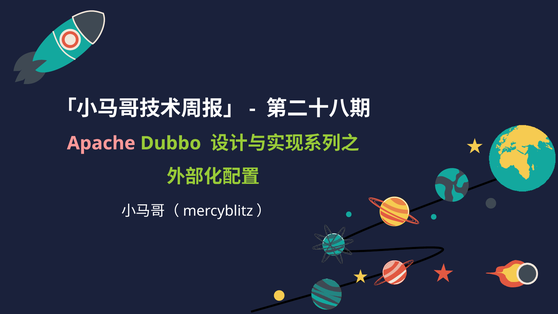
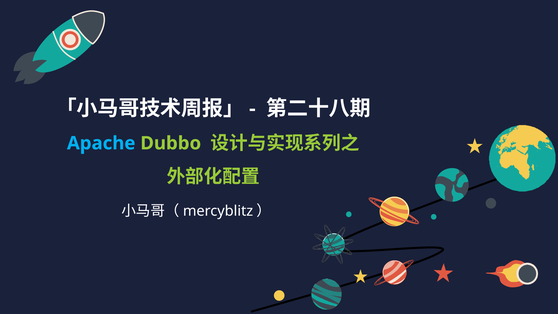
Apache colour: pink -> light blue
